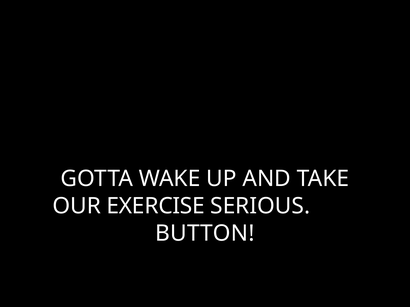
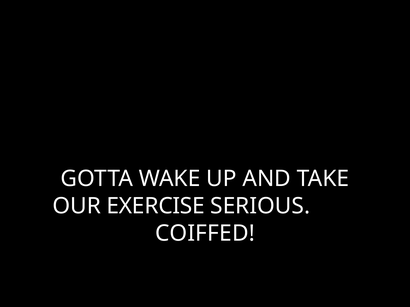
BUTTON: BUTTON -> COIFFED
